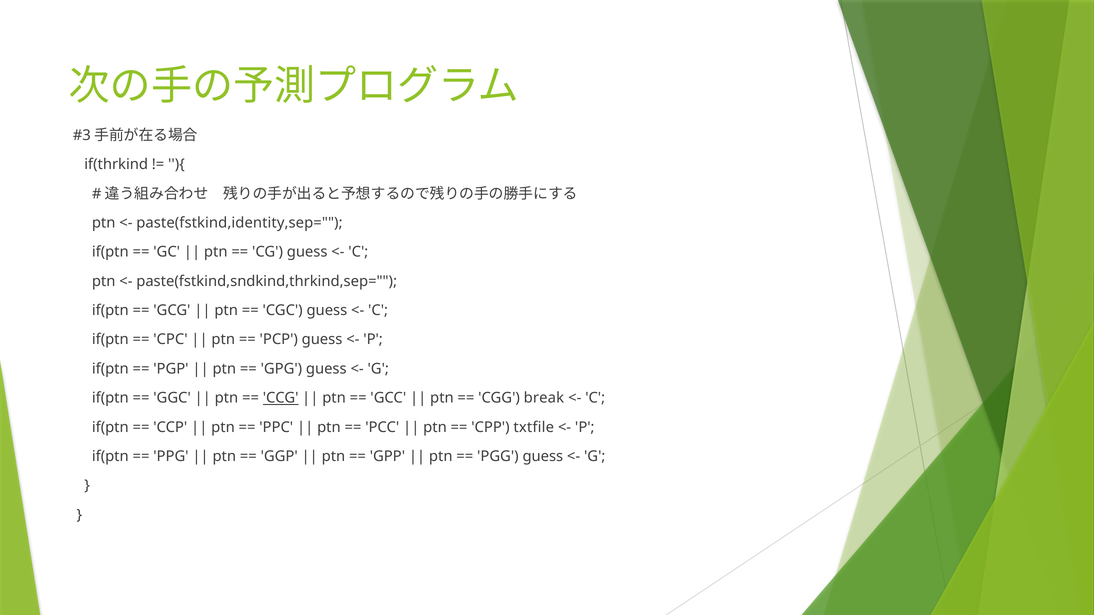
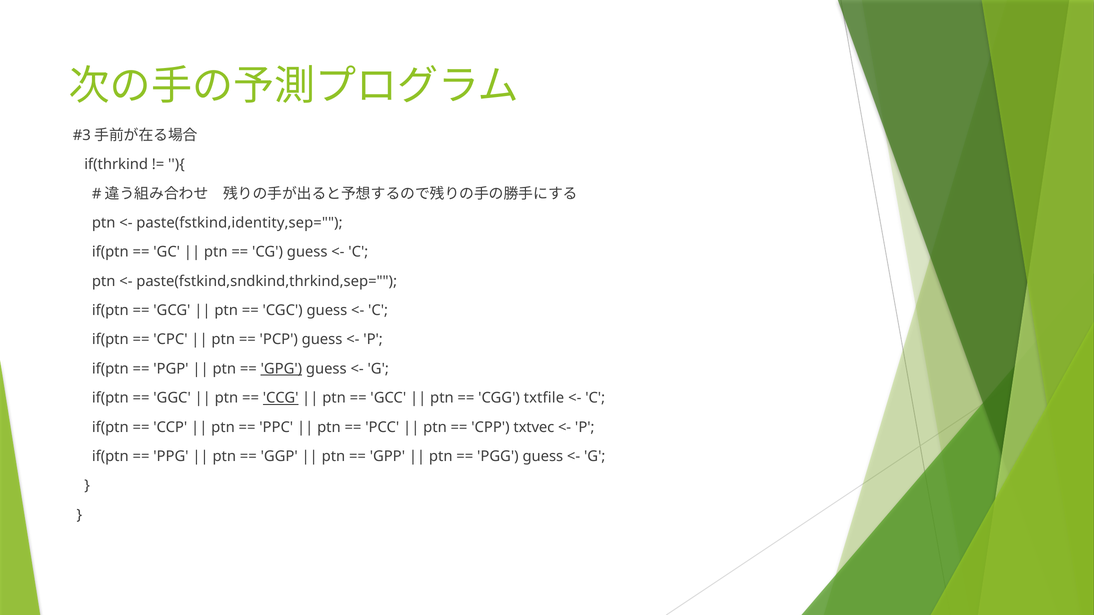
GPG underline: none -> present
break: break -> txtfile
txtfile: txtfile -> txtvec
